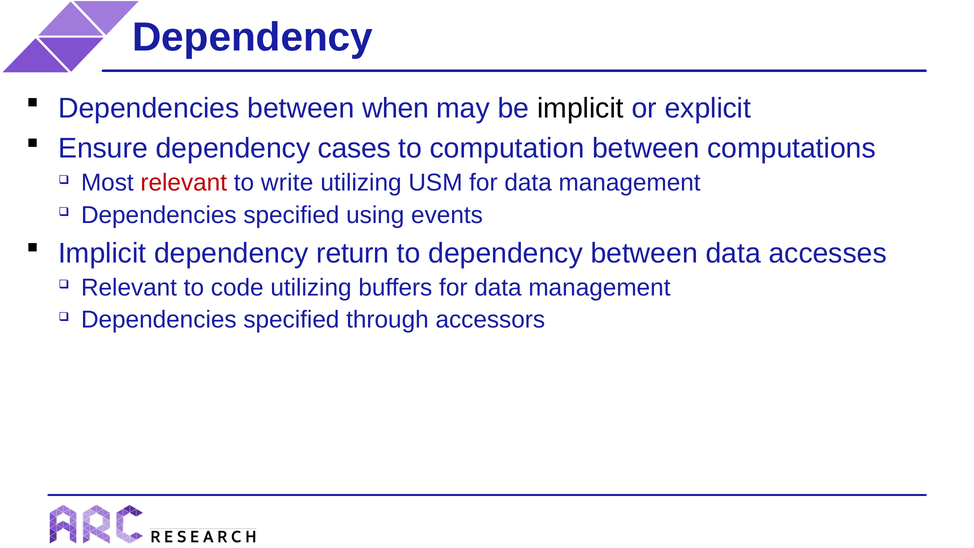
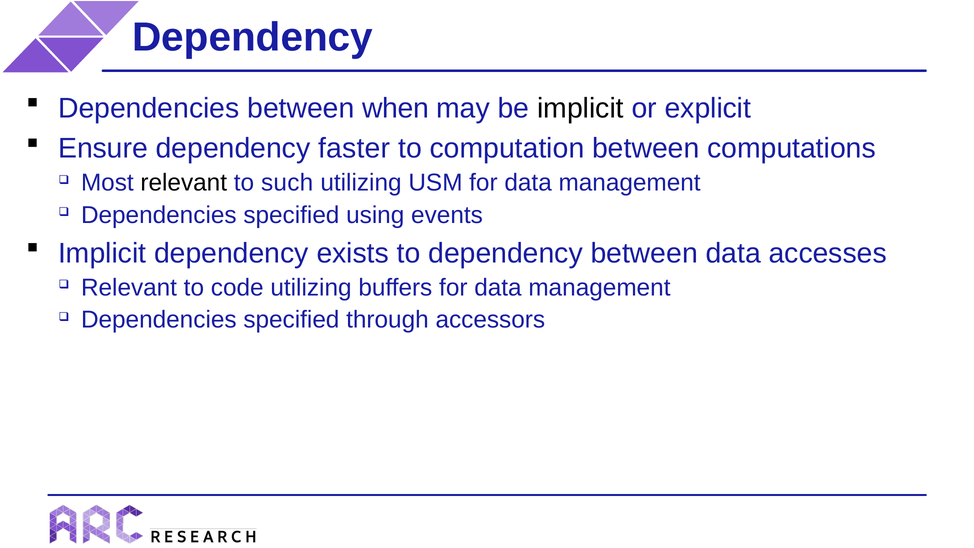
cases: cases -> faster
relevant at (184, 183) colour: red -> black
write: write -> such
return: return -> exists
